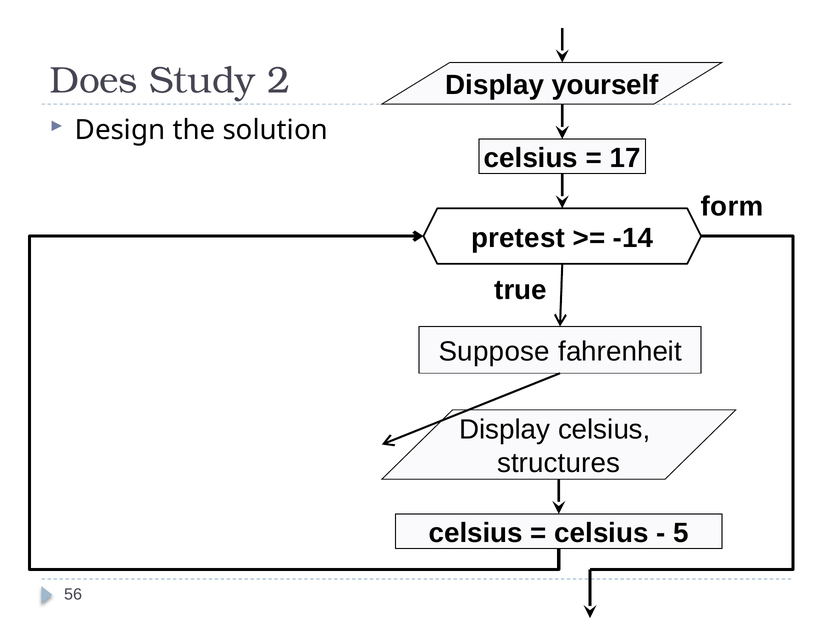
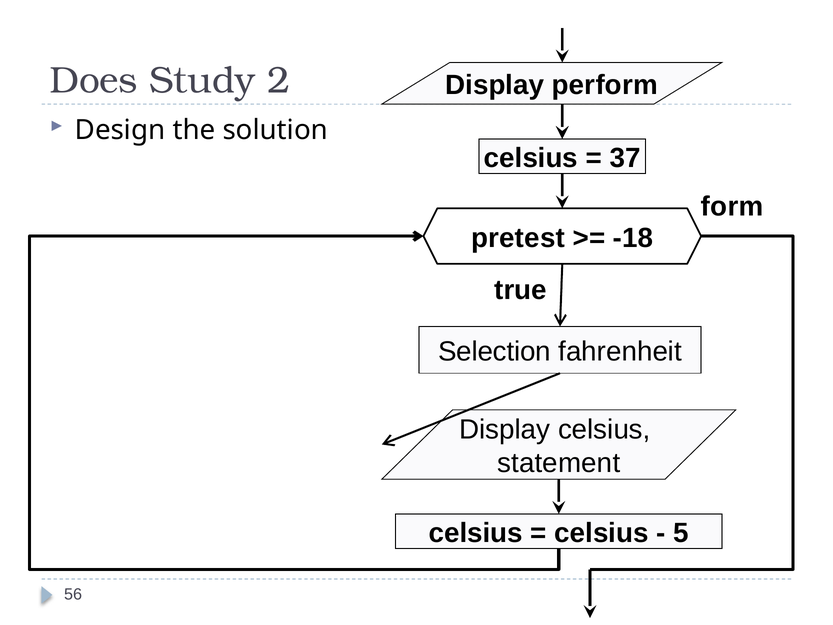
yourself: yourself -> perform
17: 17 -> 37
-14: -14 -> -18
Suppose: Suppose -> Selection
structures: structures -> statement
